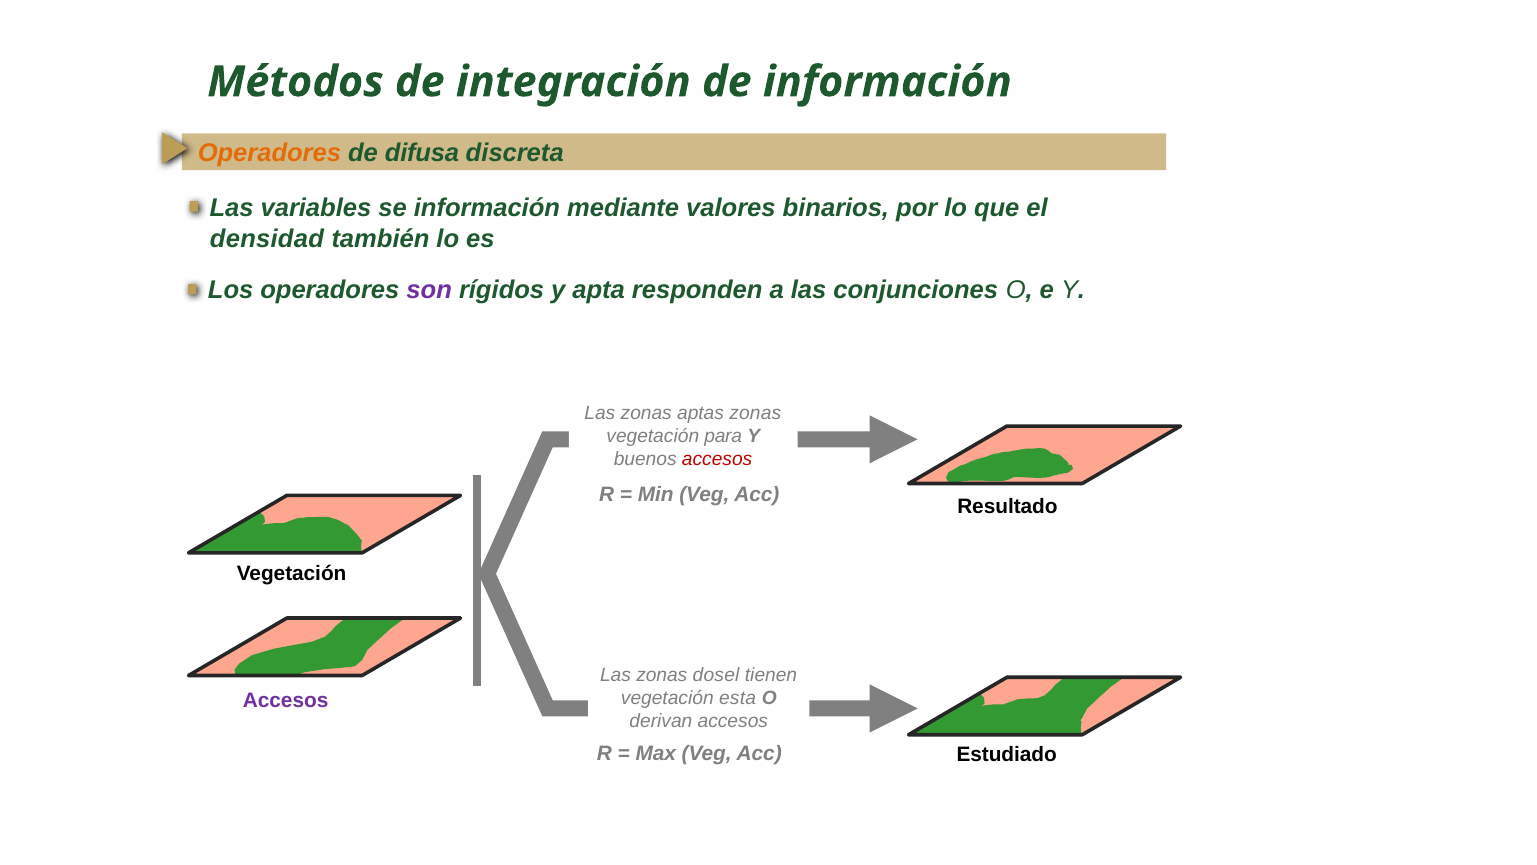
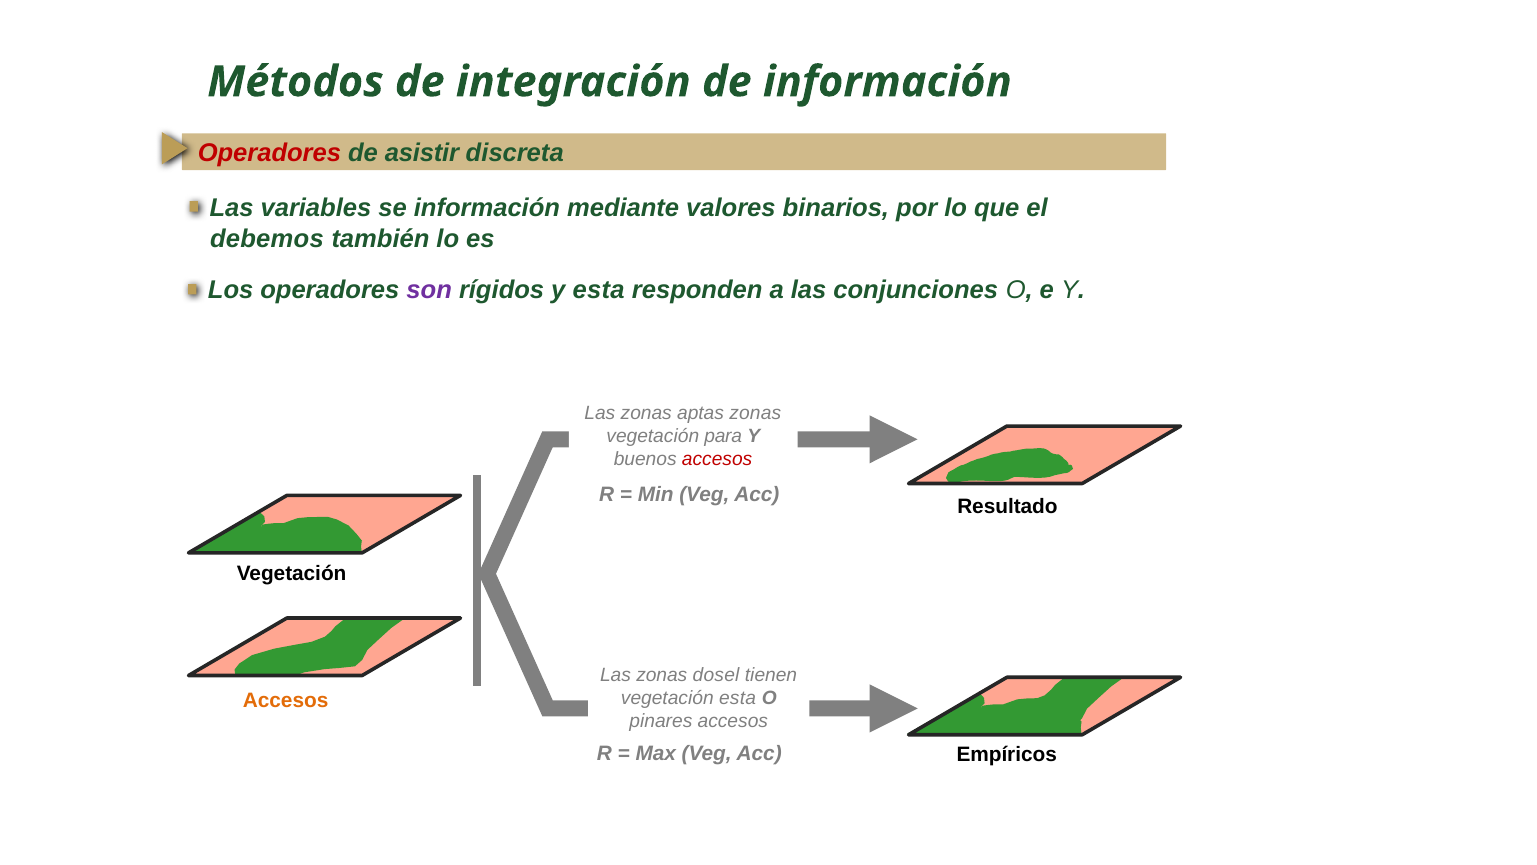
Operadores at (269, 153) colour: orange -> red
difusa: difusa -> asistir
densidad: densidad -> debemos
y apta: apta -> esta
Accesos at (286, 700) colour: purple -> orange
derivan: derivan -> pinares
Estudiado: Estudiado -> Empíricos
